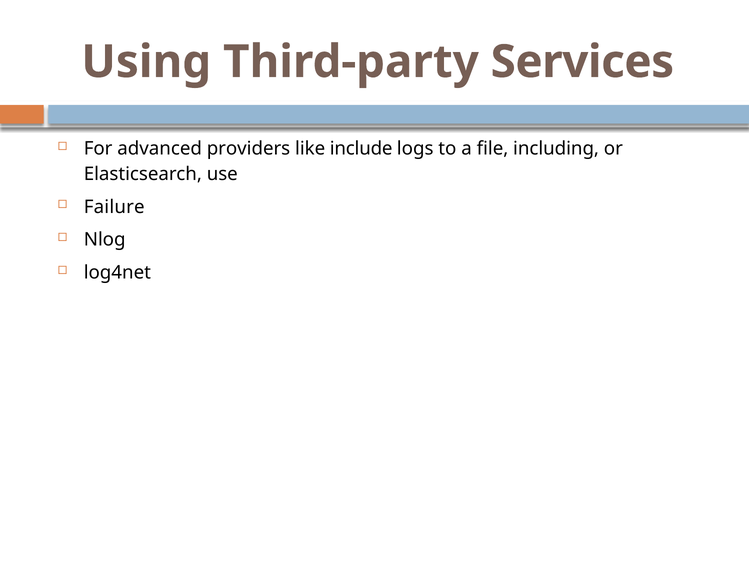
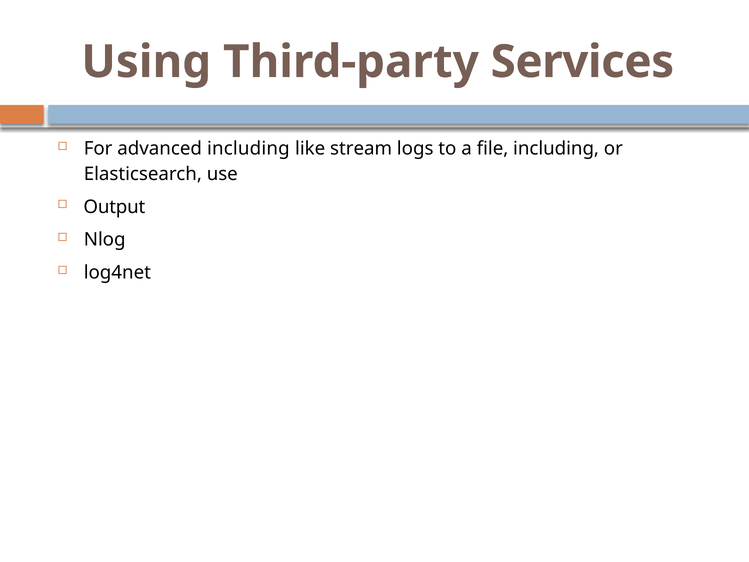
advanced providers: providers -> including
include: include -> stream
Failure: Failure -> Output
